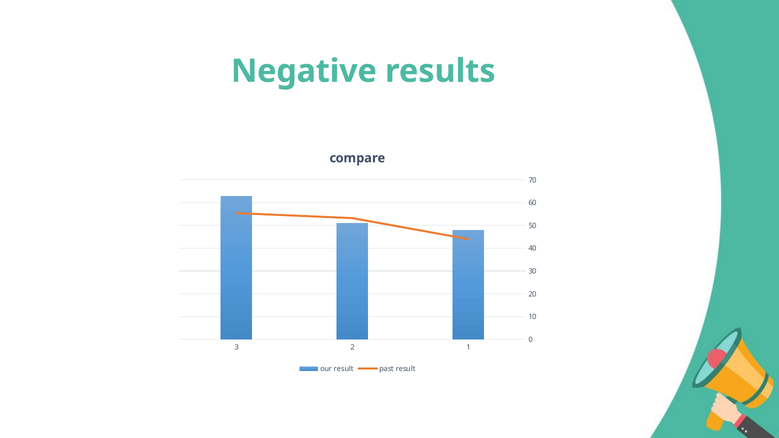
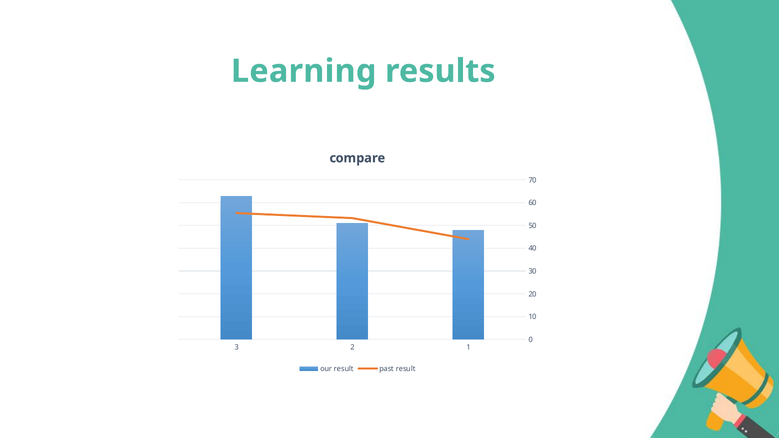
Negative: Negative -> Learning
